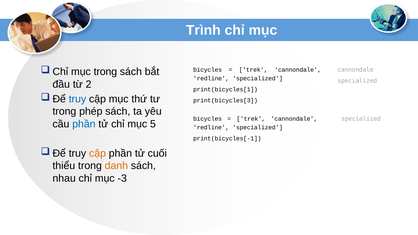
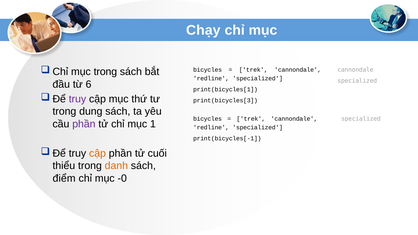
Trình: Trình -> Chạy
2: 2 -> 6
truy at (77, 99) colour: blue -> purple
phép: phép -> dung
phần at (84, 124) colour: blue -> purple
5: 5 -> 1
nhau: nhau -> điểm
-3: -3 -> -0
